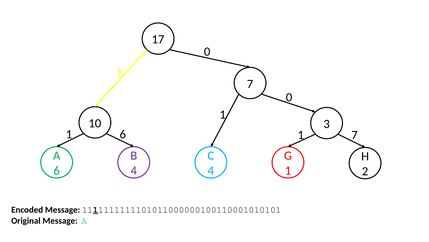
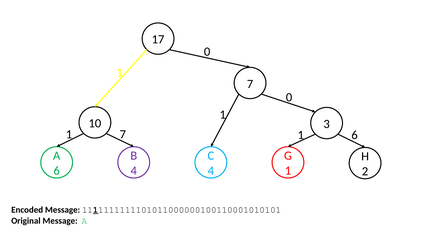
1 6: 6 -> 7
1 7: 7 -> 6
